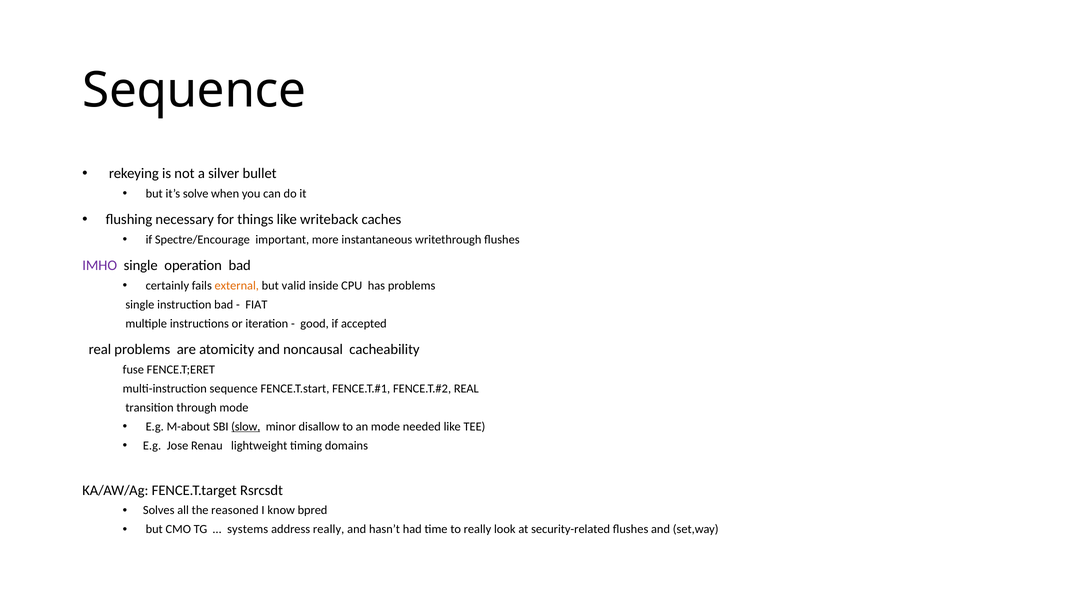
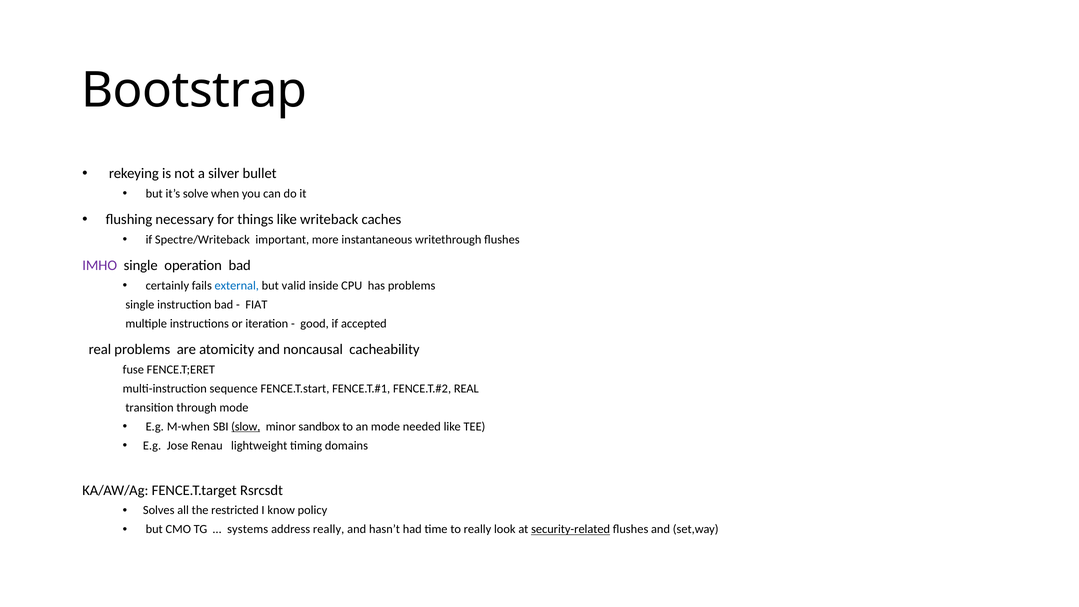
Sequence at (194, 91): Sequence -> Bootstrap
Spectre/Encourage: Spectre/Encourage -> Spectre/Writeback
external colour: orange -> blue
M-about: M-about -> M-when
disallow: disallow -> sandbox
reasoned: reasoned -> restricted
bpred: bpred -> policy
security-related underline: none -> present
